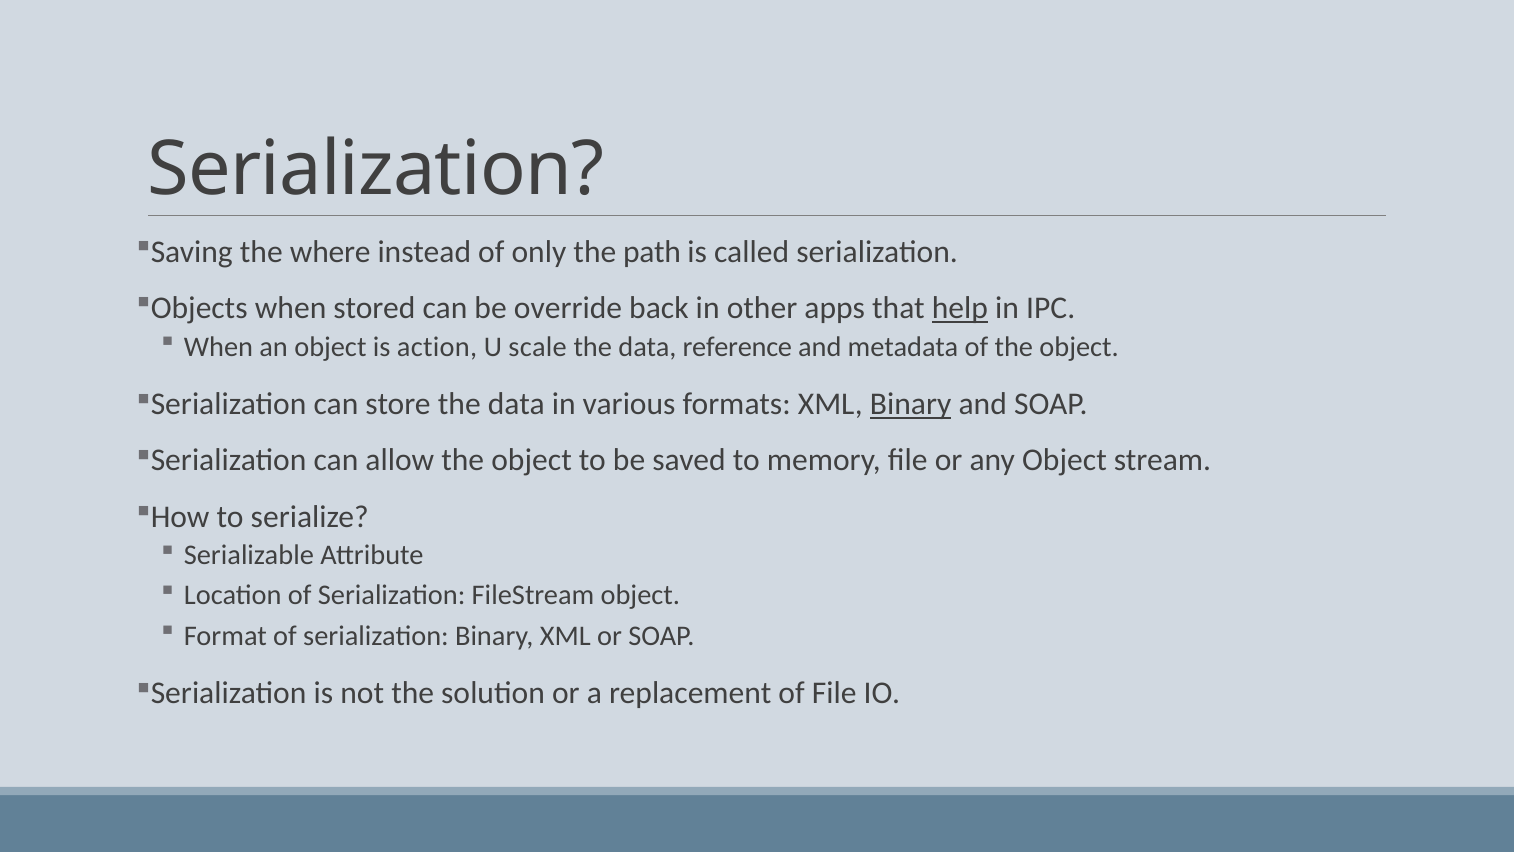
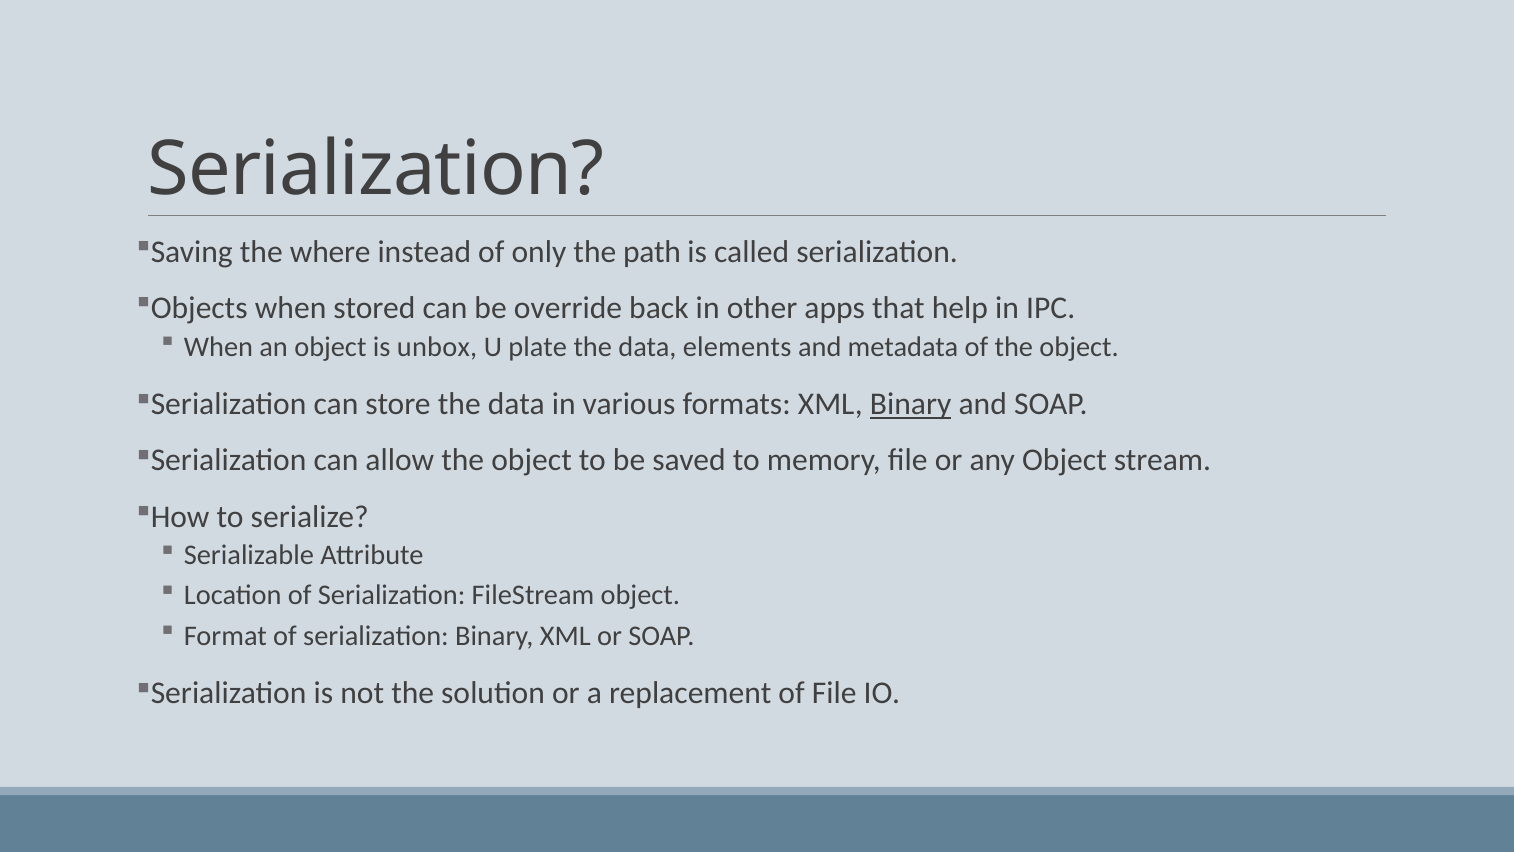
help underline: present -> none
action: action -> unbox
scale: scale -> plate
reference: reference -> elements
